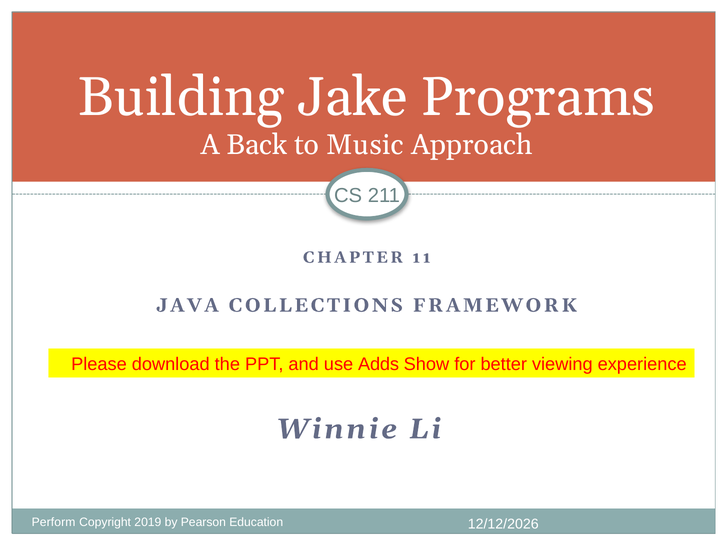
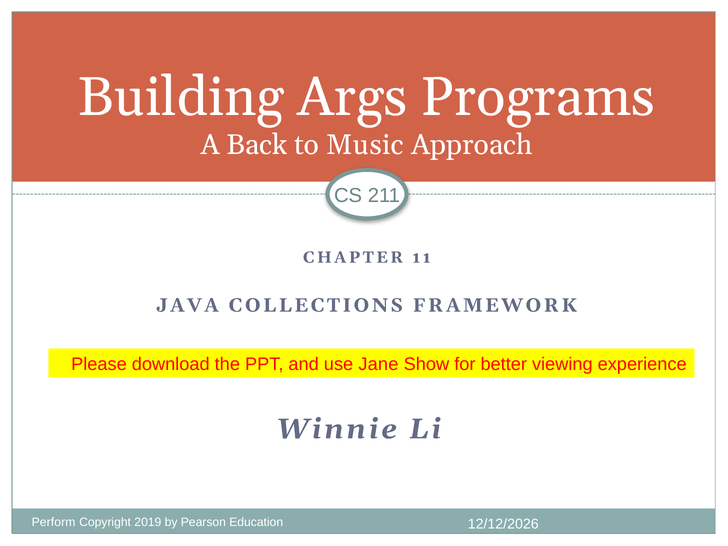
Jake: Jake -> Args
Adds: Adds -> Jane
